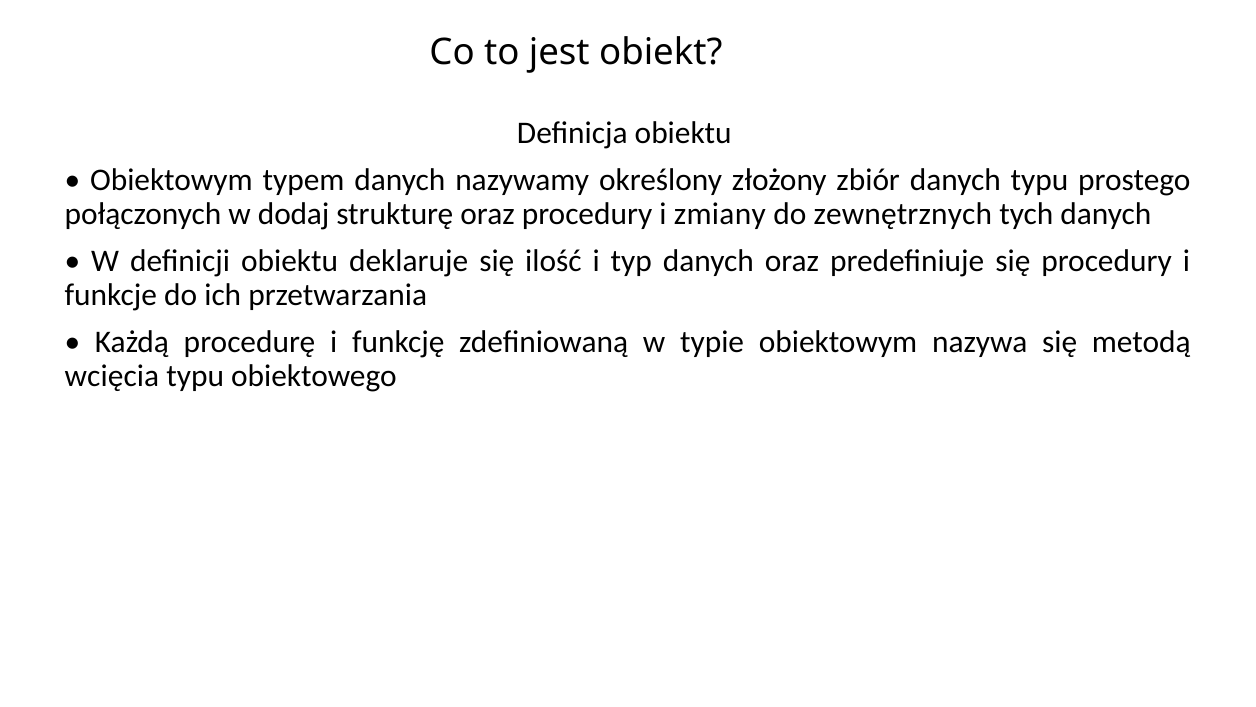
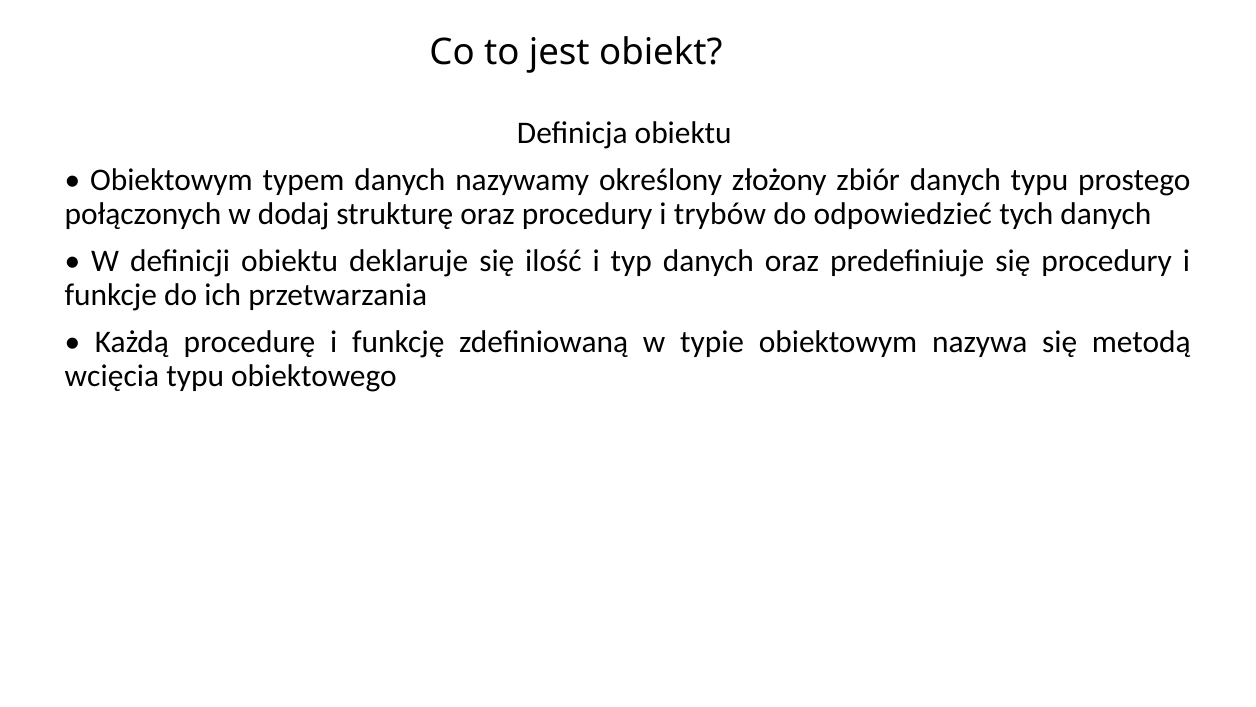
zmiany: zmiany -> trybów
zewnętrznych: zewnętrznych -> odpowiedzieć
